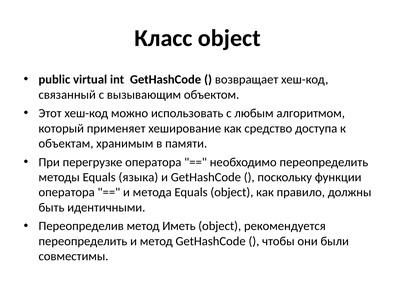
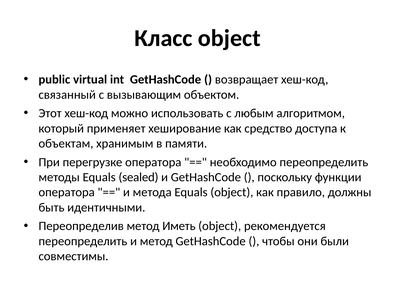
языка: языка -> sealed
